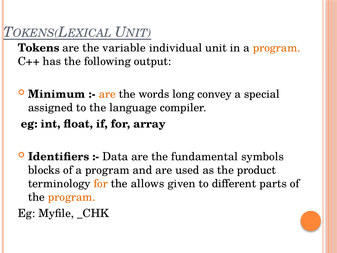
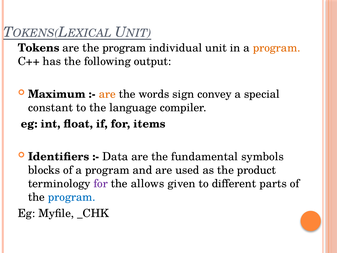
are the variable: variable -> program
Minimum: Minimum -> Maximum
long: long -> sign
assigned: assigned -> constant
array: array -> items
for at (101, 183) colour: orange -> purple
program at (72, 197) colour: orange -> blue
